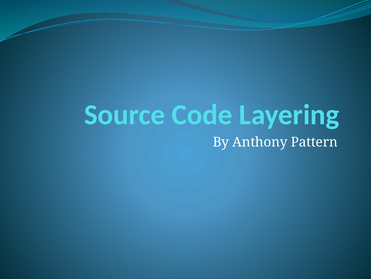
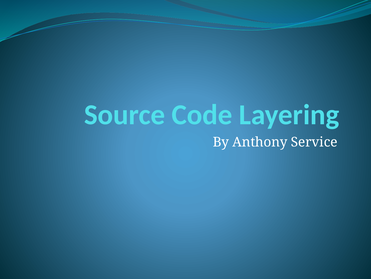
Pattern: Pattern -> Service
